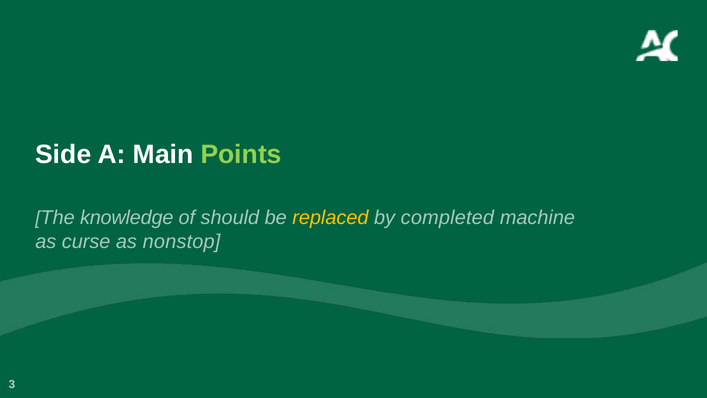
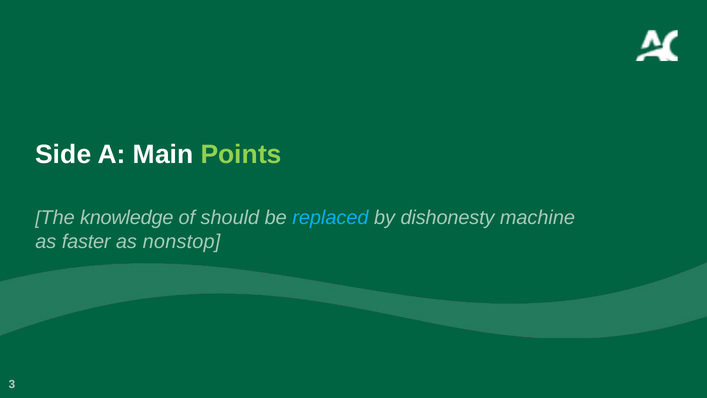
replaced colour: yellow -> light blue
completed: completed -> dishonesty
curse: curse -> faster
